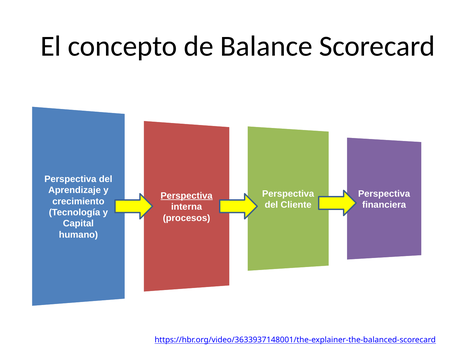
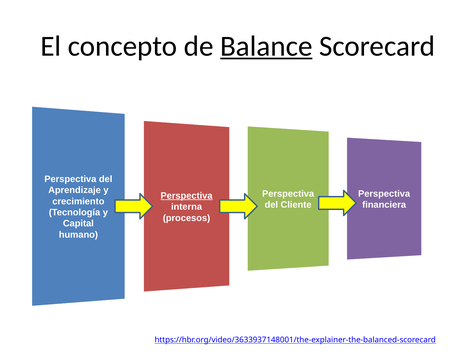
Balance underline: none -> present
